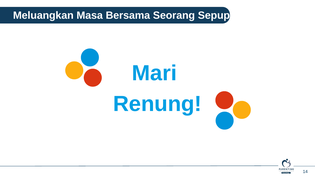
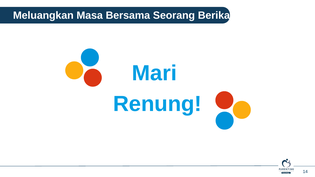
Sepupu: Sepupu -> Berikan
